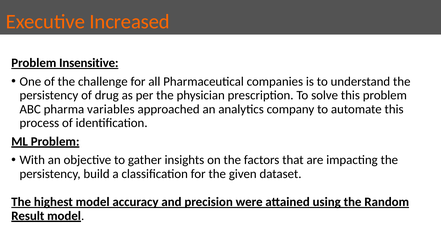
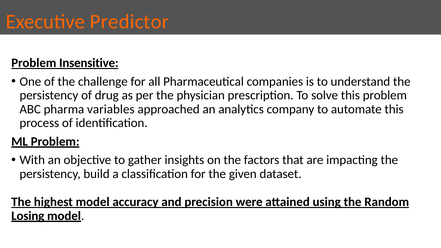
Increased: Increased -> Predictor
Result: Result -> Losing
